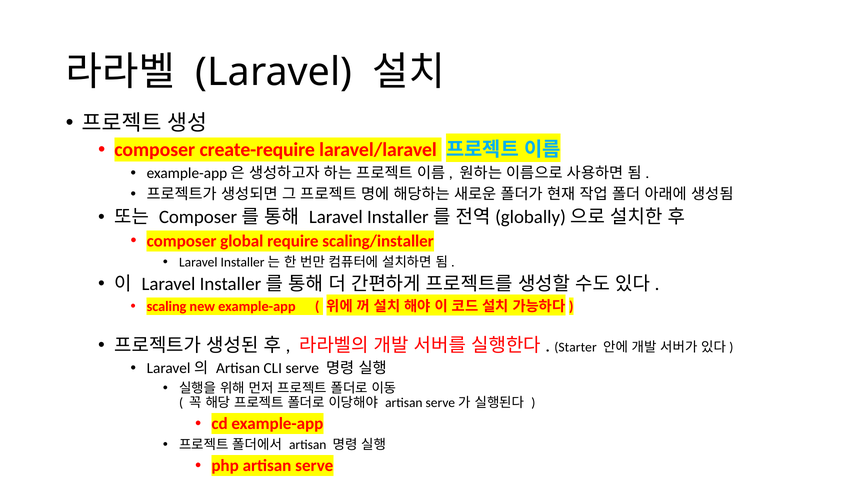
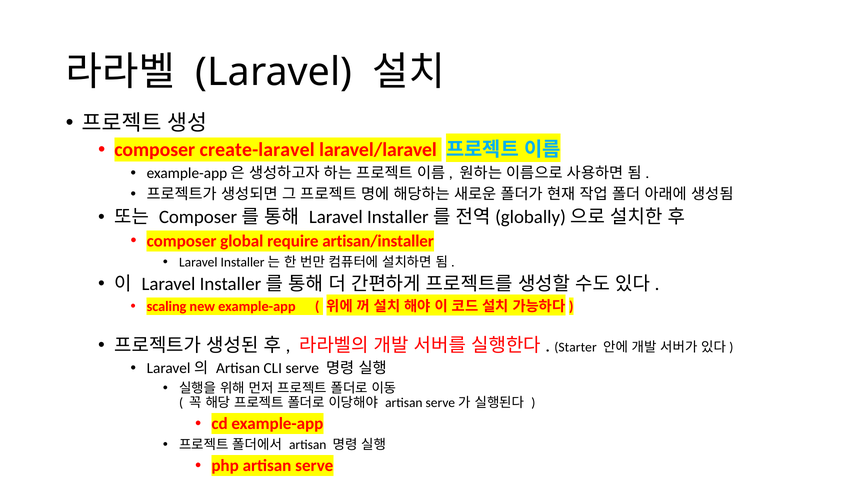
create-require: create-require -> create-laravel
scaling/installer: scaling/installer -> artisan/installer
